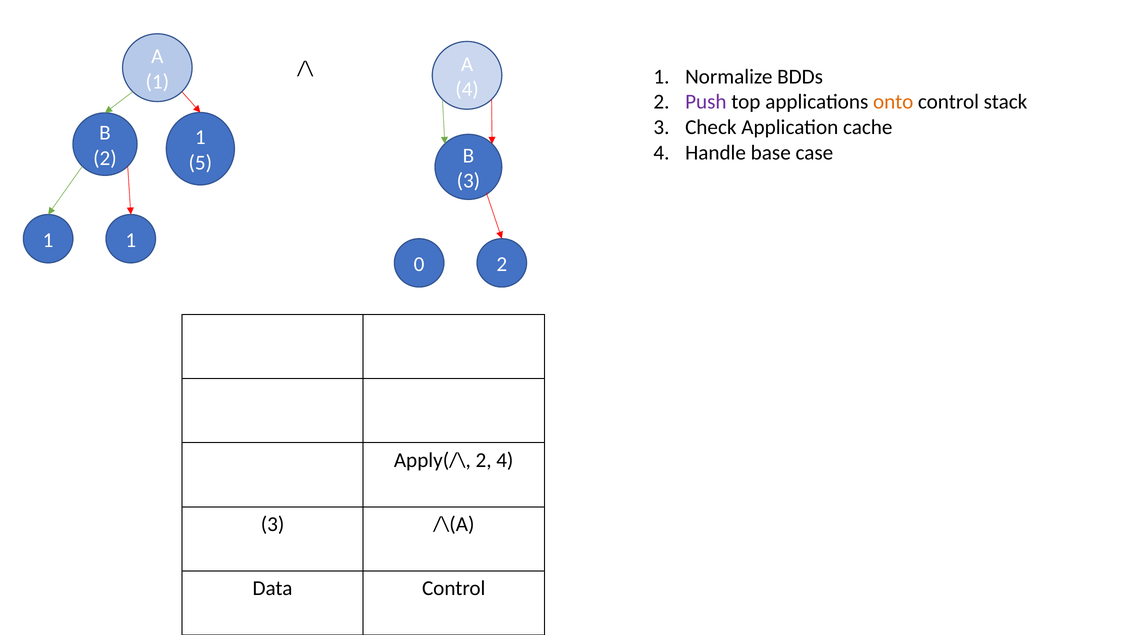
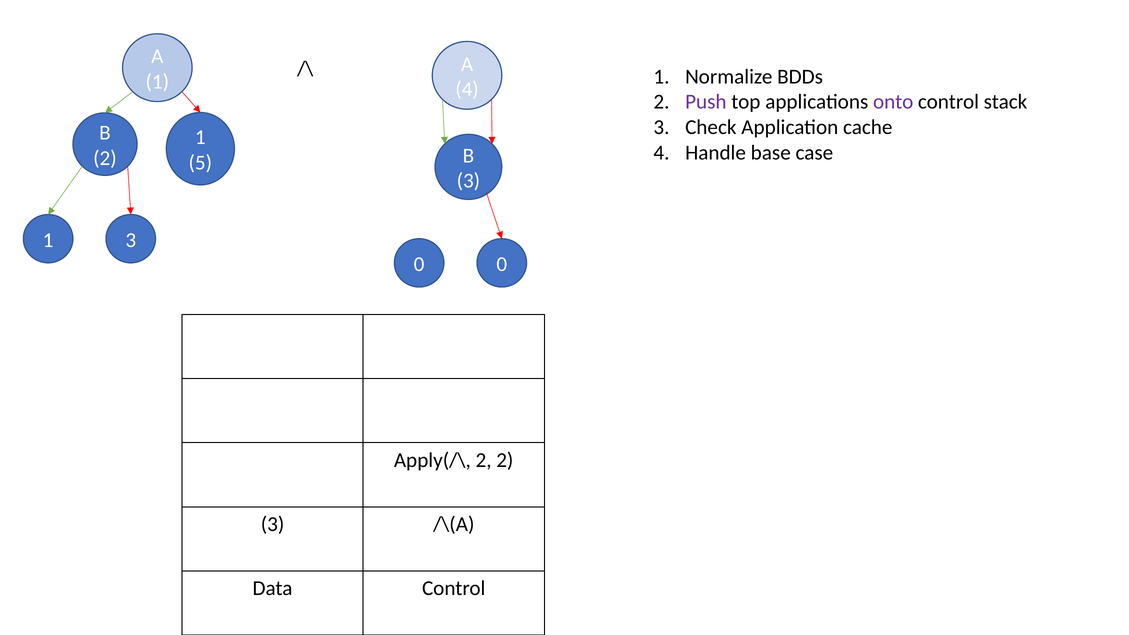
onto colour: orange -> purple
1 1: 1 -> 3
0 2: 2 -> 0
2 4: 4 -> 2
